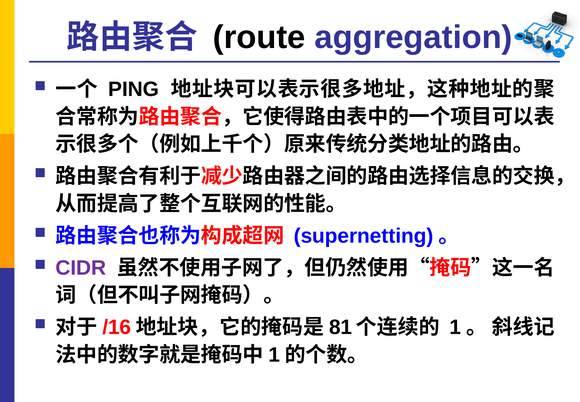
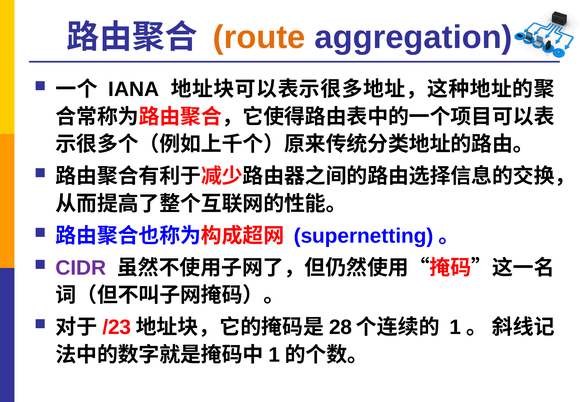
route colour: black -> orange
PING: PING -> IANA
/16: /16 -> /23
81: 81 -> 28
